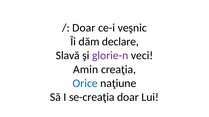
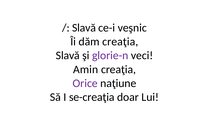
Doar at (84, 28): Doar -> Slavă
dăm declare: declare -> creaţia
Orice colour: blue -> purple
